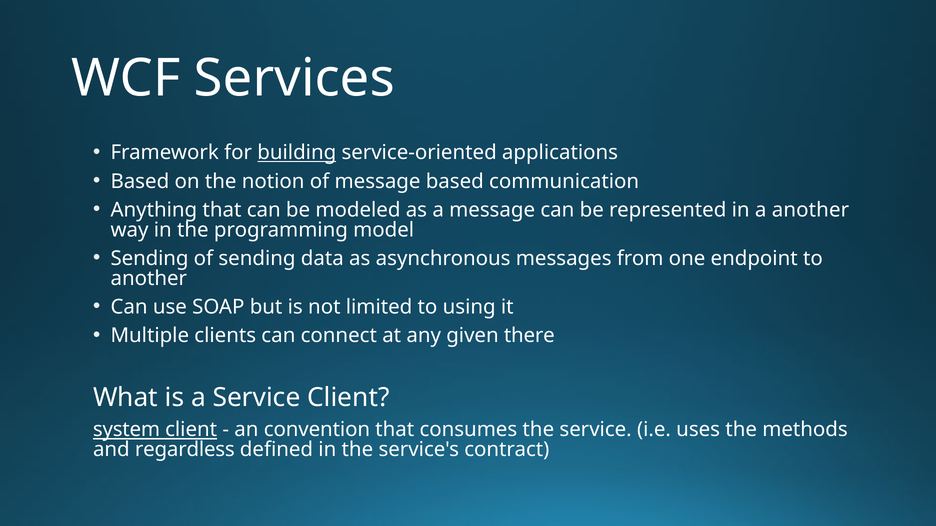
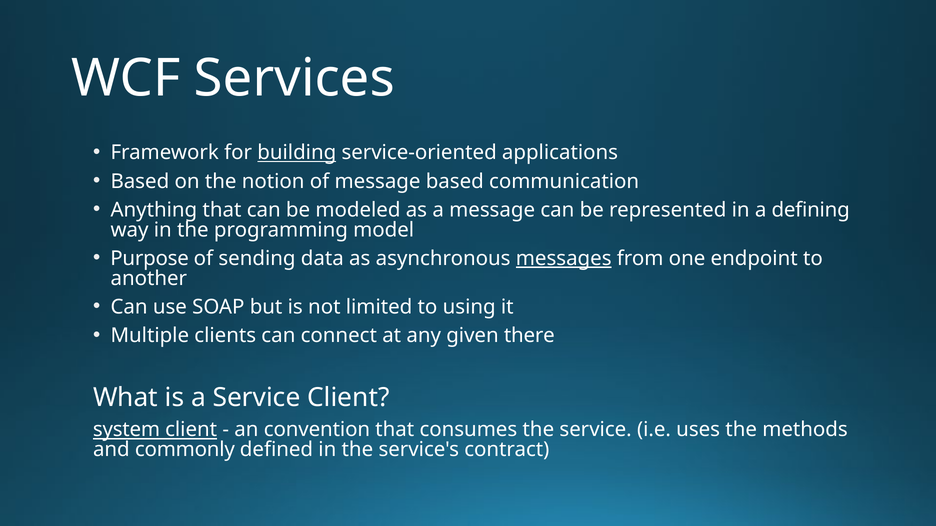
a another: another -> defining
Sending at (150, 259): Sending -> Purpose
messages underline: none -> present
regardless: regardless -> commonly
